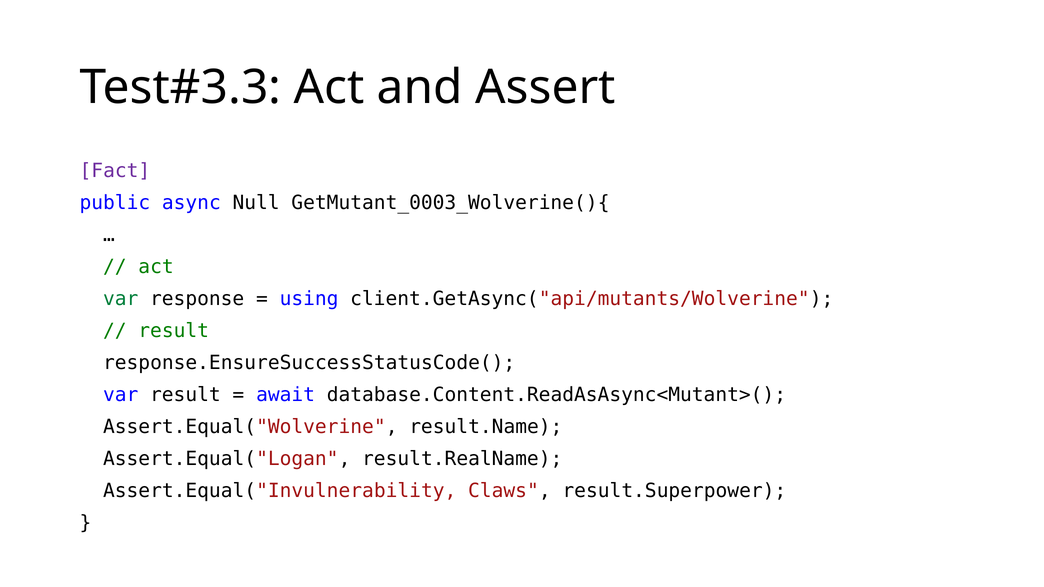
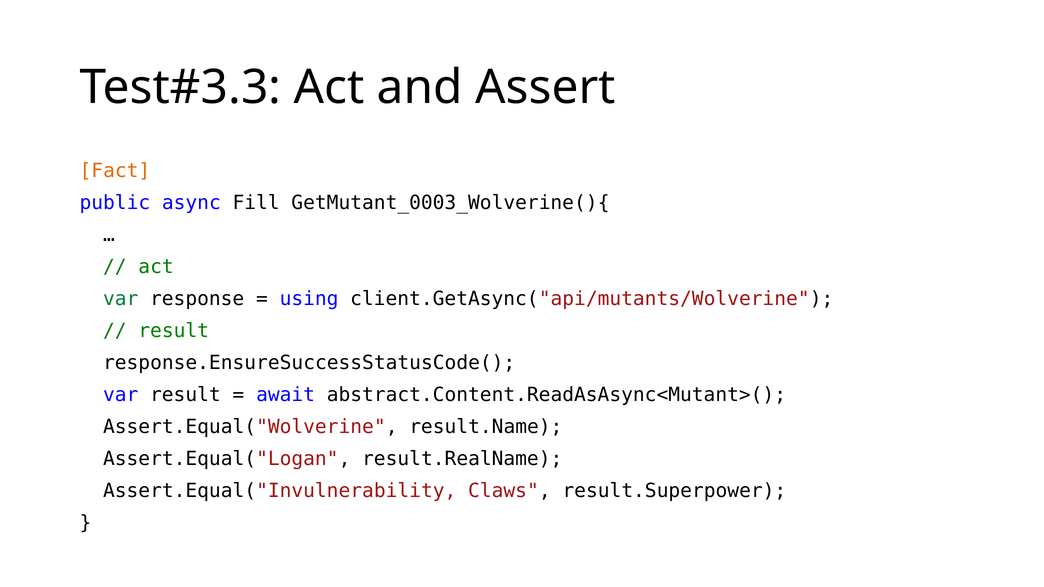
Fact colour: purple -> orange
Null: Null -> Fill
database.Content.ReadAsAsync<Mutant>(: database.Content.ReadAsAsync<Mutant>( -> abstract.Content.ReadAsAsync<Mutant>(
